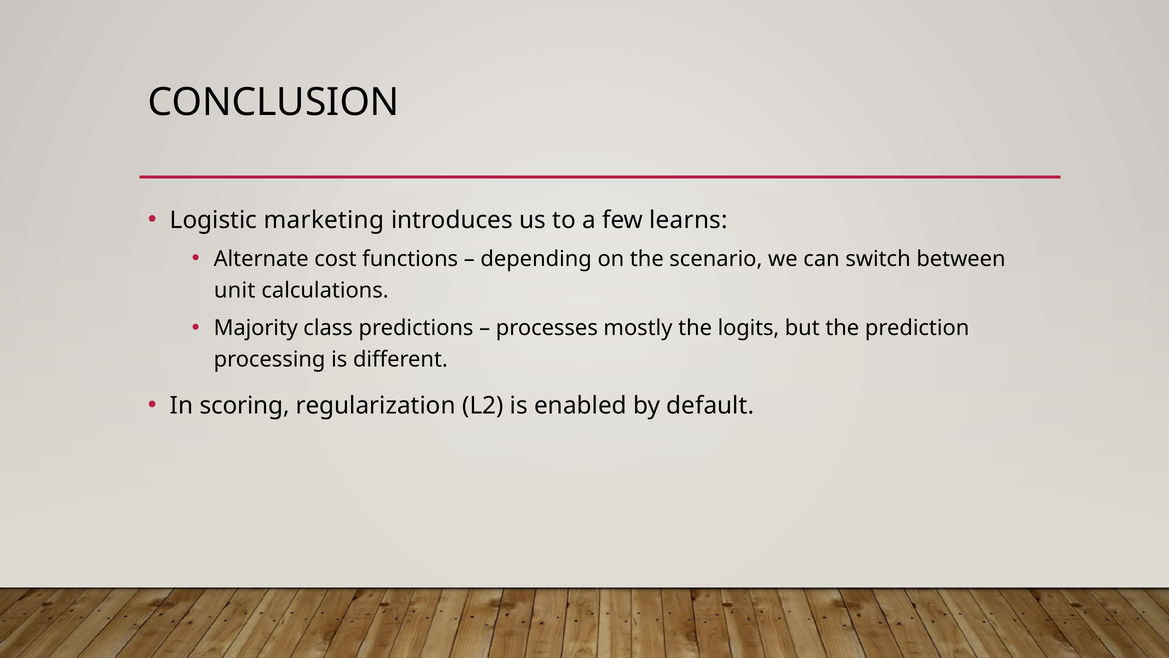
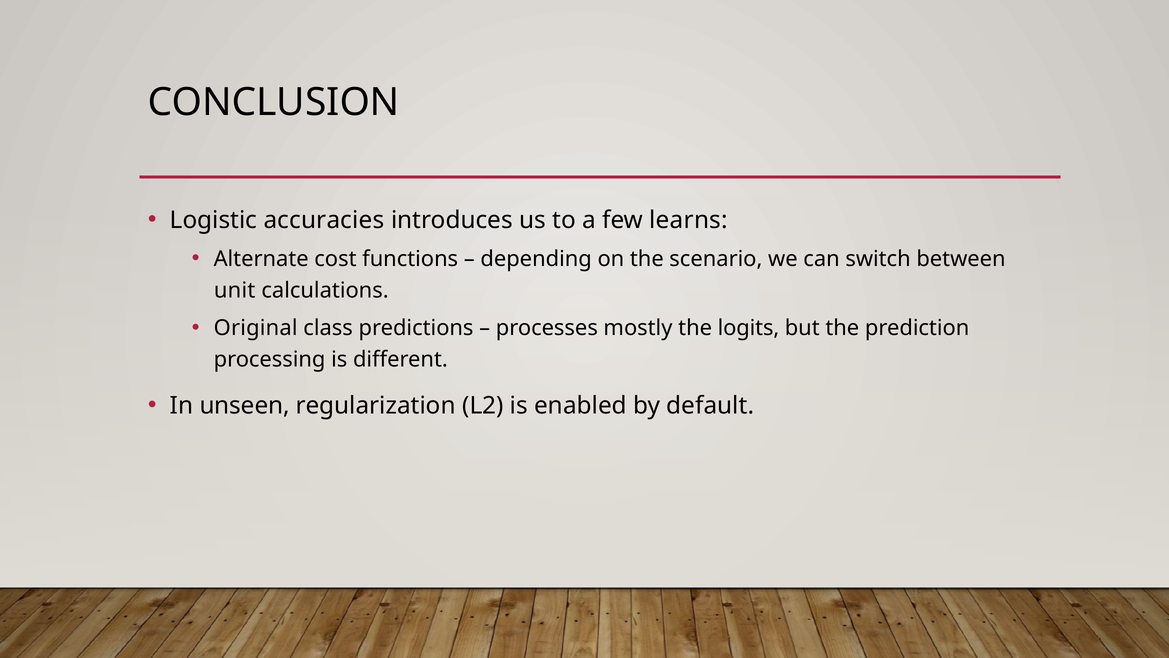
marketing: marketing -> accuracies
Majority: Majority -> Original
scoring: scoring -> unseen
